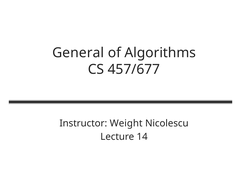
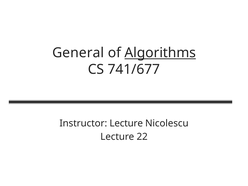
Algorithms underline: none -> present
457/677: 457/677 -> 741/677
Instructor Weight: Weight -> Lecture
14: 14 -> 22
